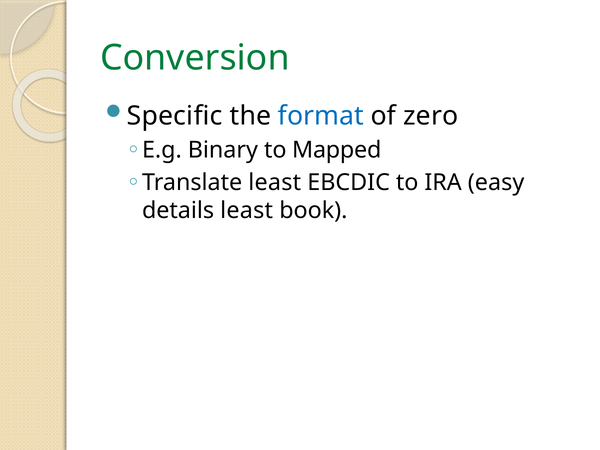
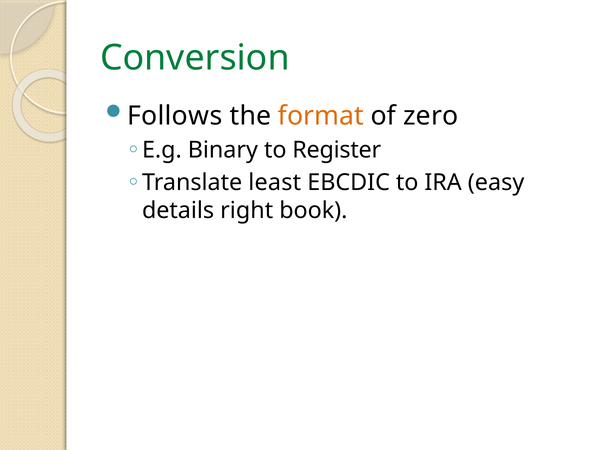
Specific: Specific -> Follows
format colour: blue -> orange
Mapped: Mapped -> Register
details least: least -> right
